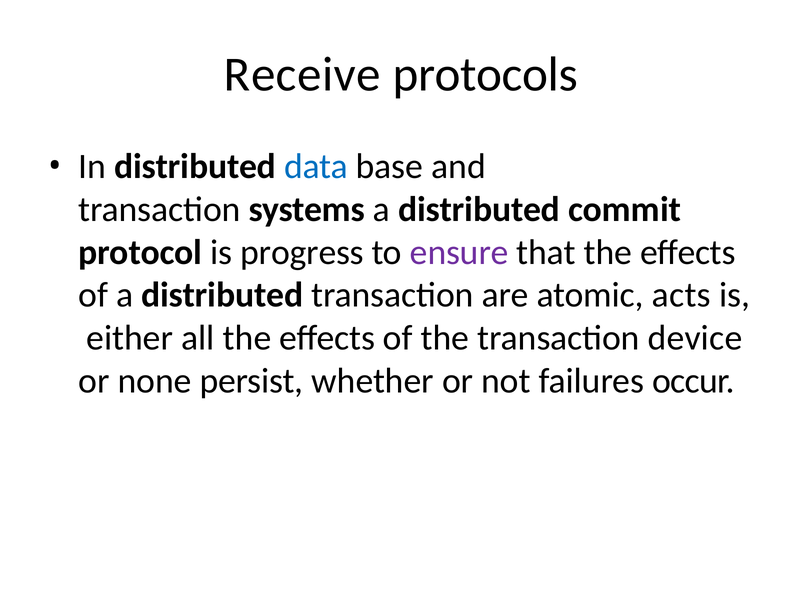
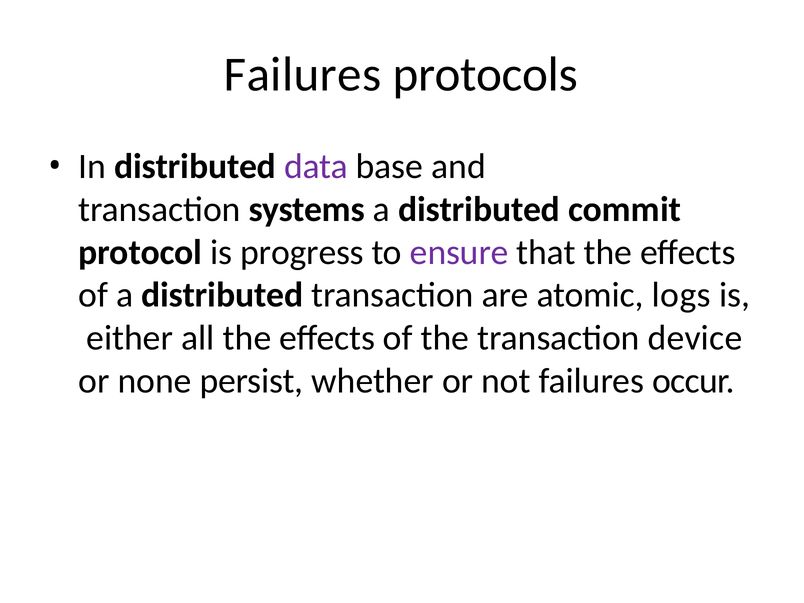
Receive at (302, 75): Receive -> Failures
data colour: blue -> purple
acts: acts -> logs
